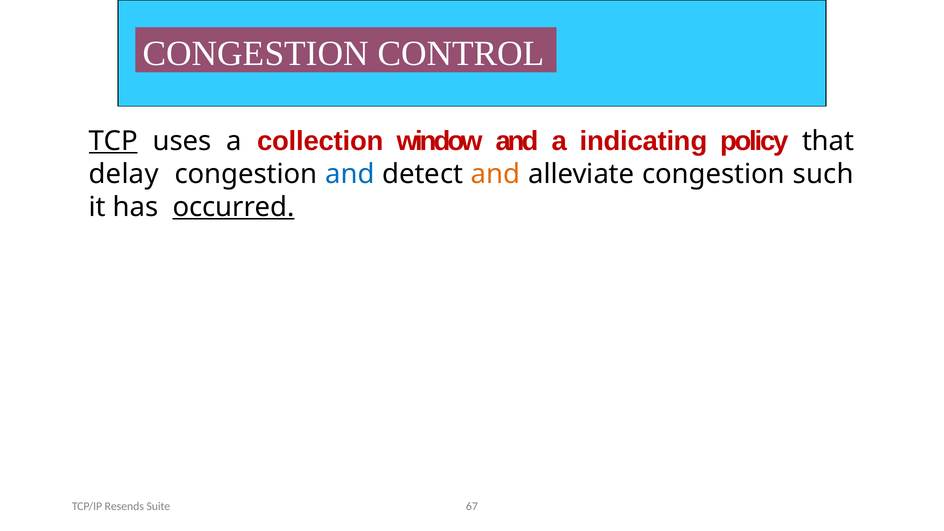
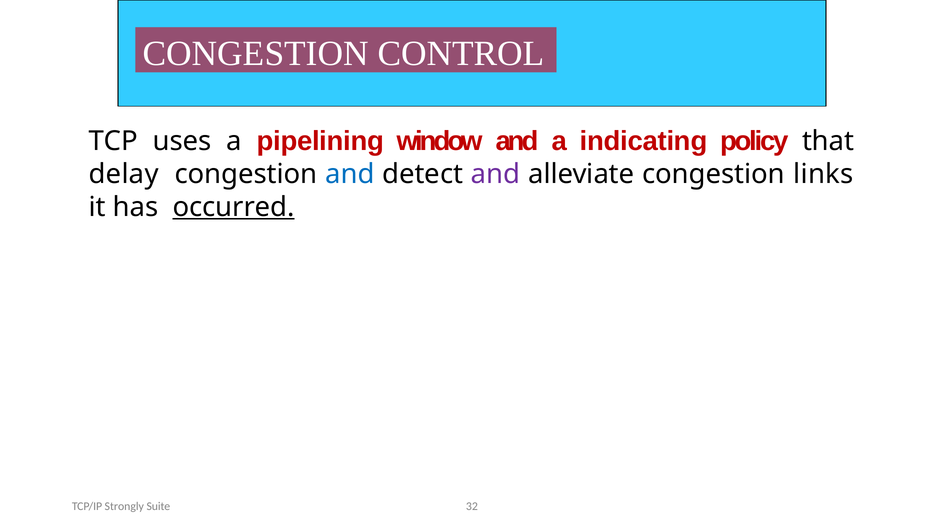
TCP underline: present -> none
collection: collection -> pipelining
and at (496, 174) colour: orange -> purple
such: such -> links
Resends: Resends -> Strongly
67: 67 -> 32
